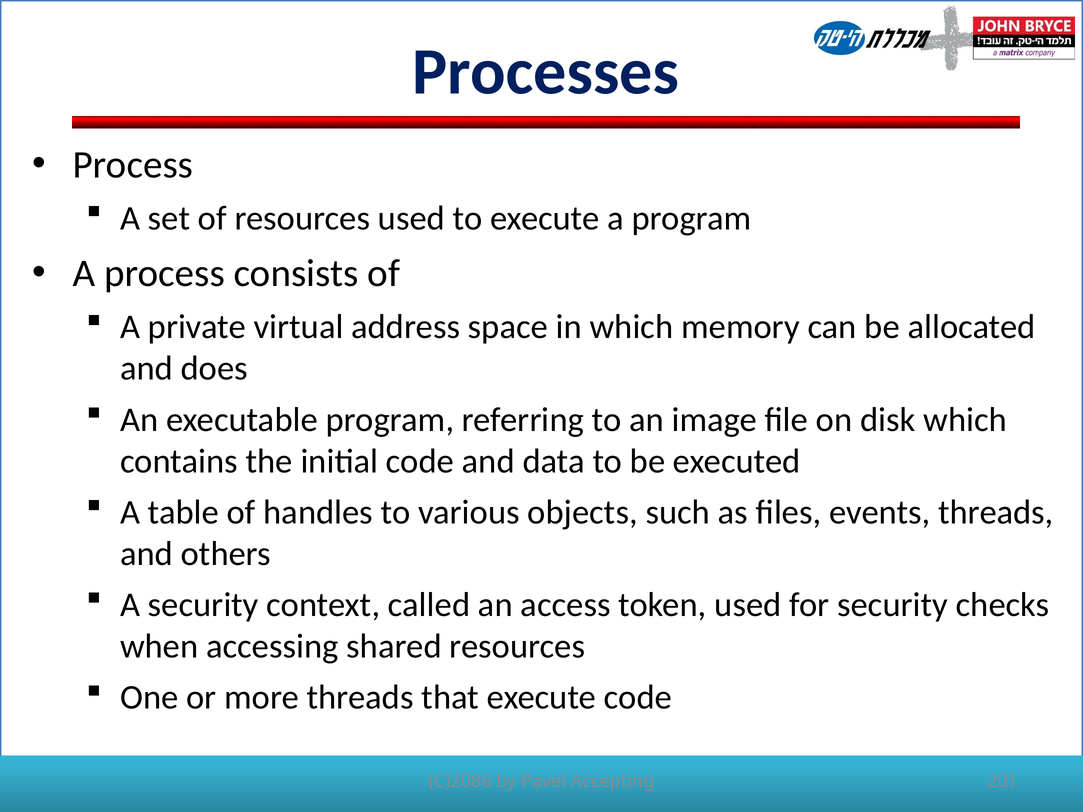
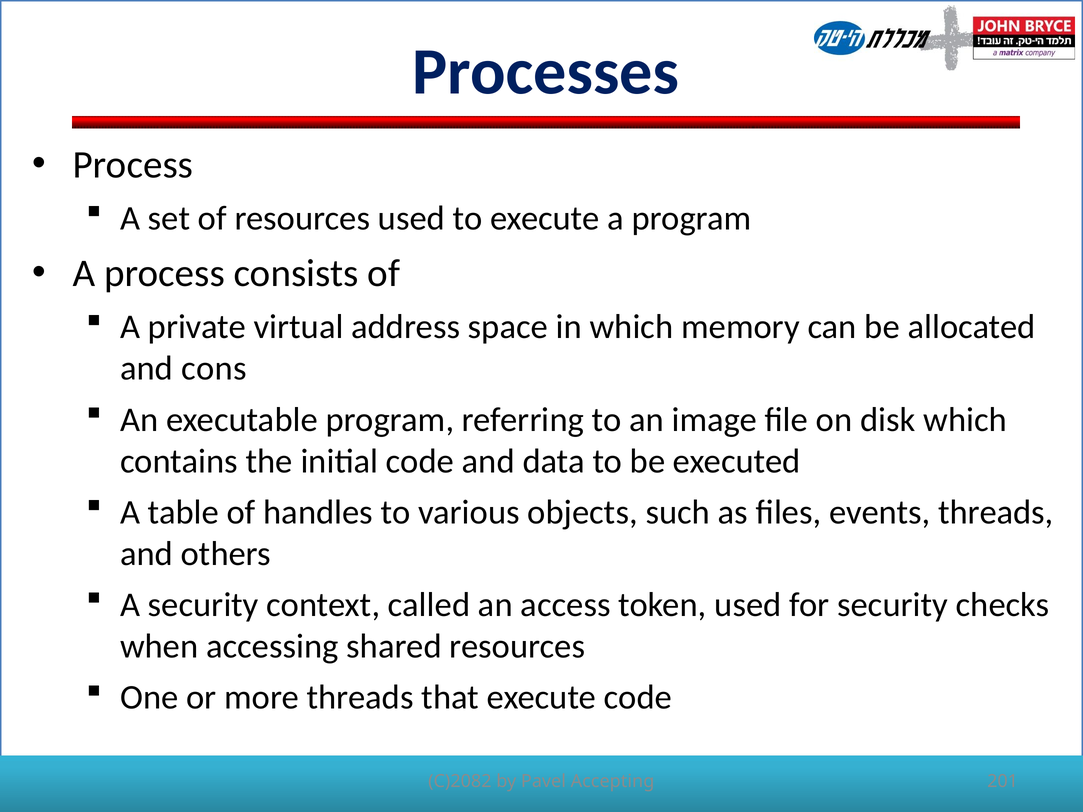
does: does -> cons
C)2086: C)2086 -> C)2082
